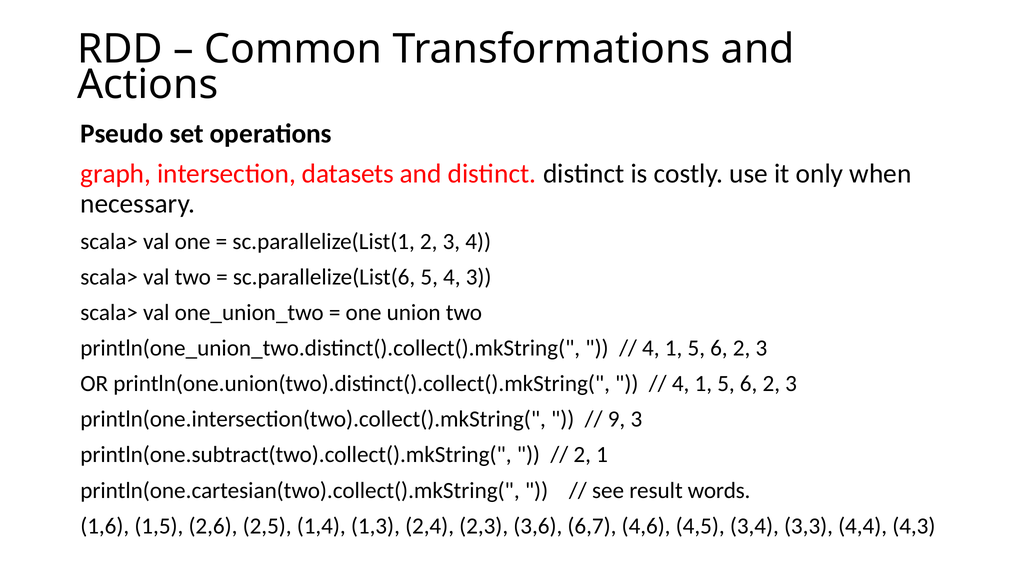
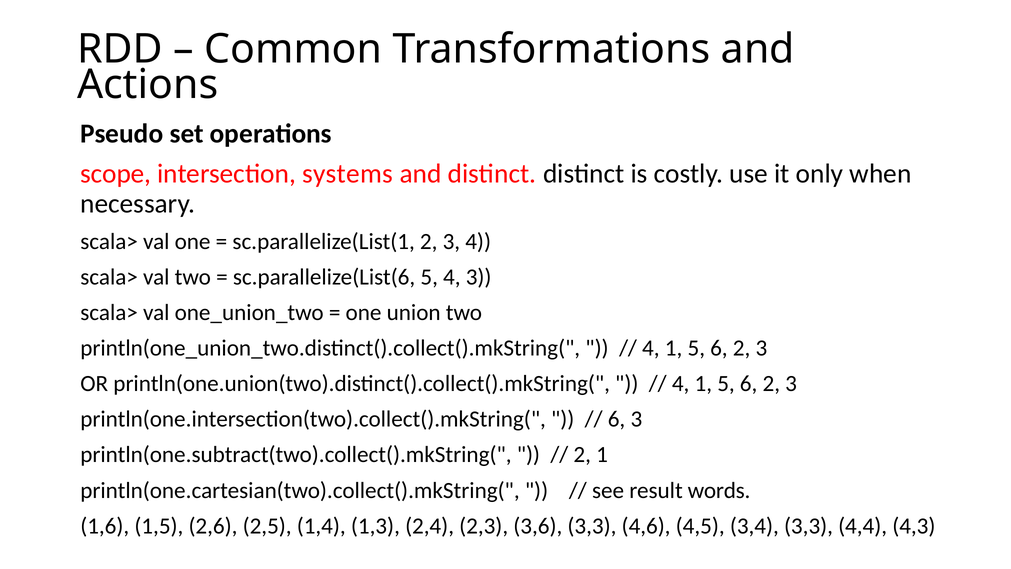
graph: graph -> scope
datasets: datasets -> systems
9 at (617, 419): 9 -> 6
3,6 6,7: 6,7 -> 3,3
